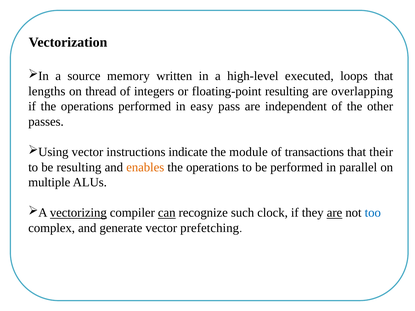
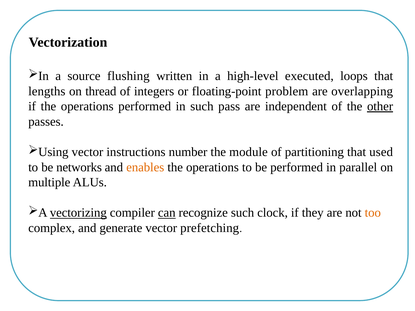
memory: memory -> flushing
floating-point resulting: resulting -> problem
in easy: easy -> such
other underline: none -> present
indicate: indicate -> number
transactions: transactions -> partitioning
their: their -> used
be resulting: resulting -> networks
are at (335, 213) underline: present -> none
too colour: blue -> orange
